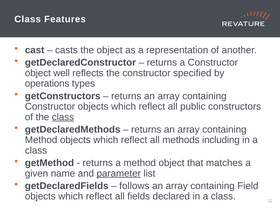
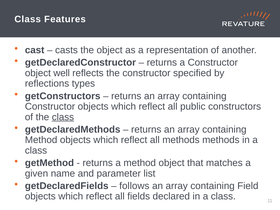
operations: operations -> reflections
methods including: including -> methods
parameter underline: present -> none
